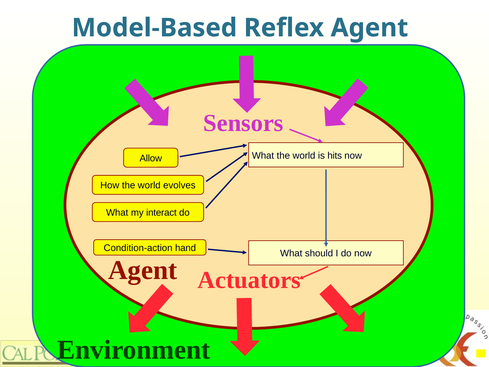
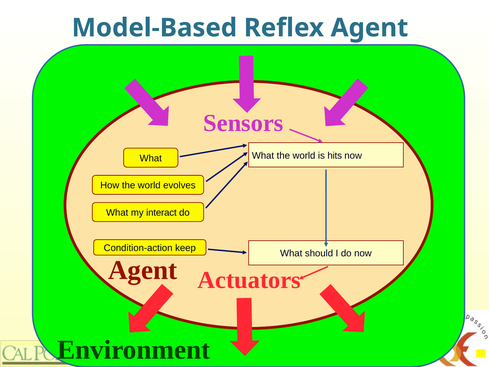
Allow at (151, 158): Allow -> What
hand: hand -> keep
